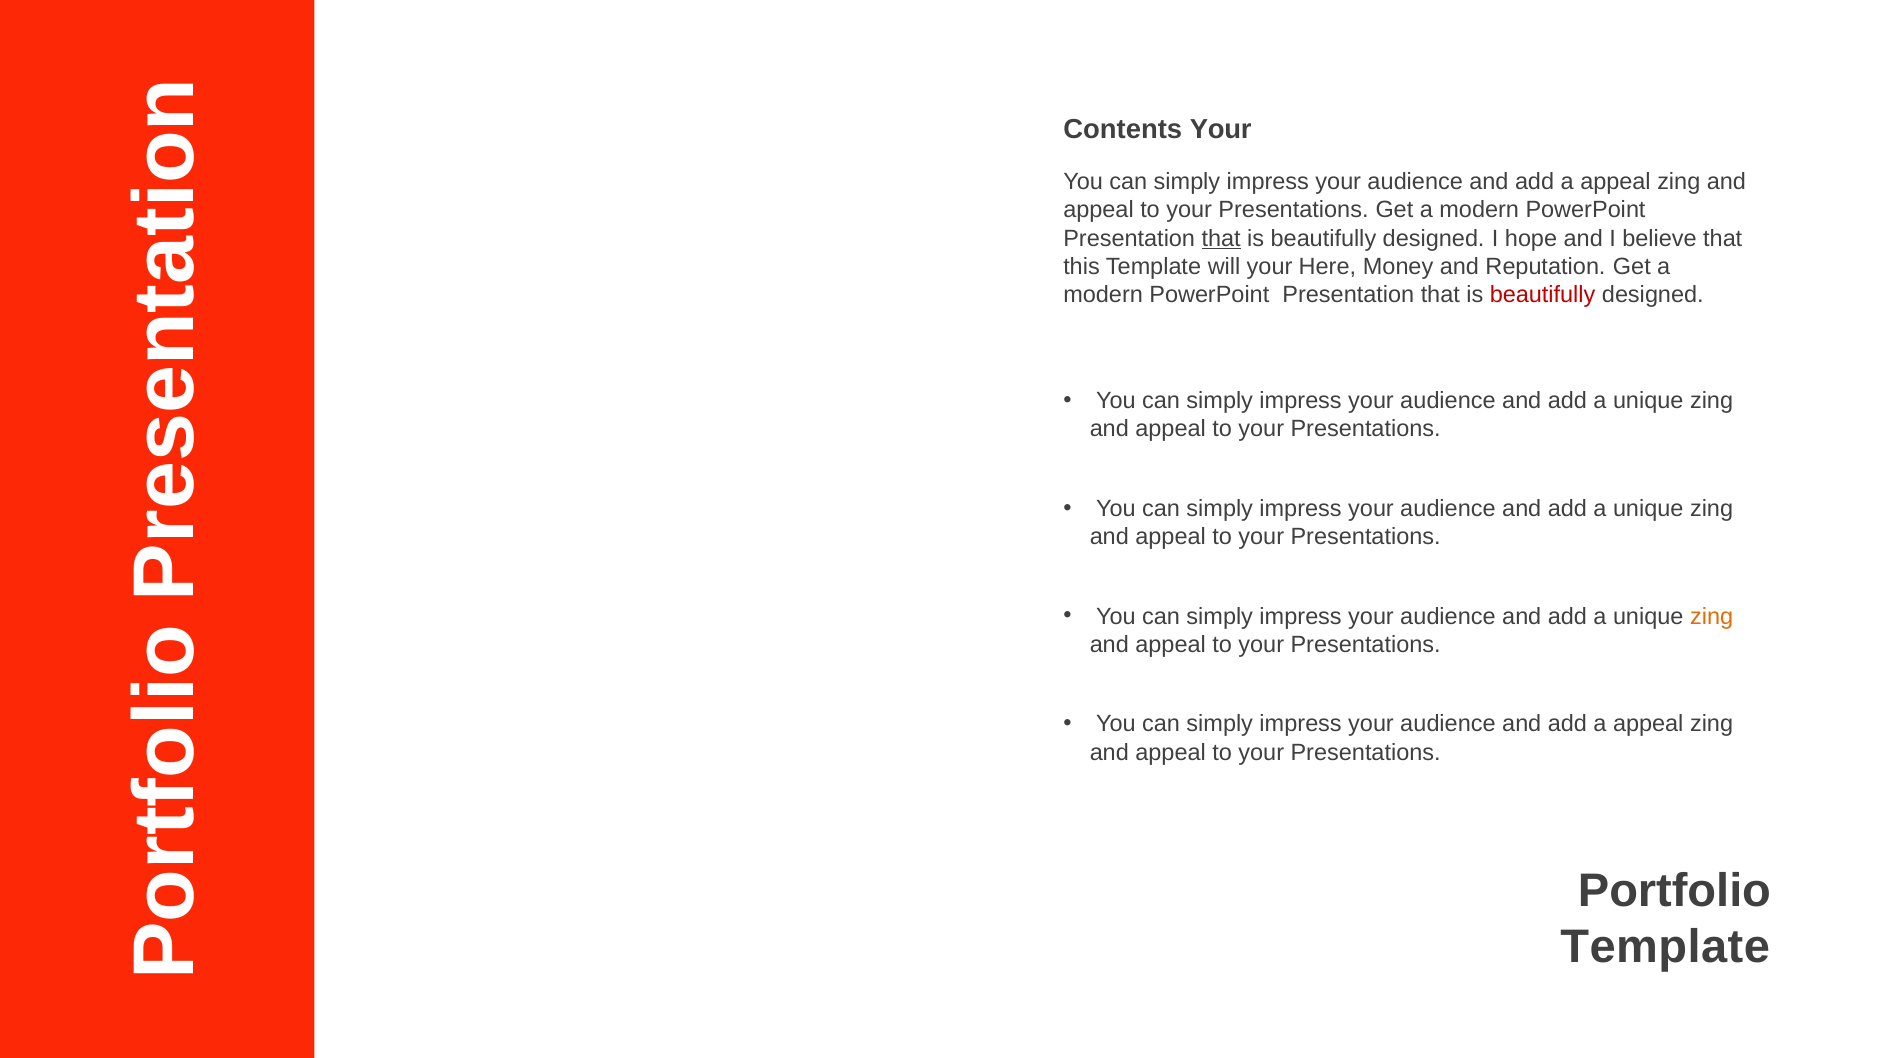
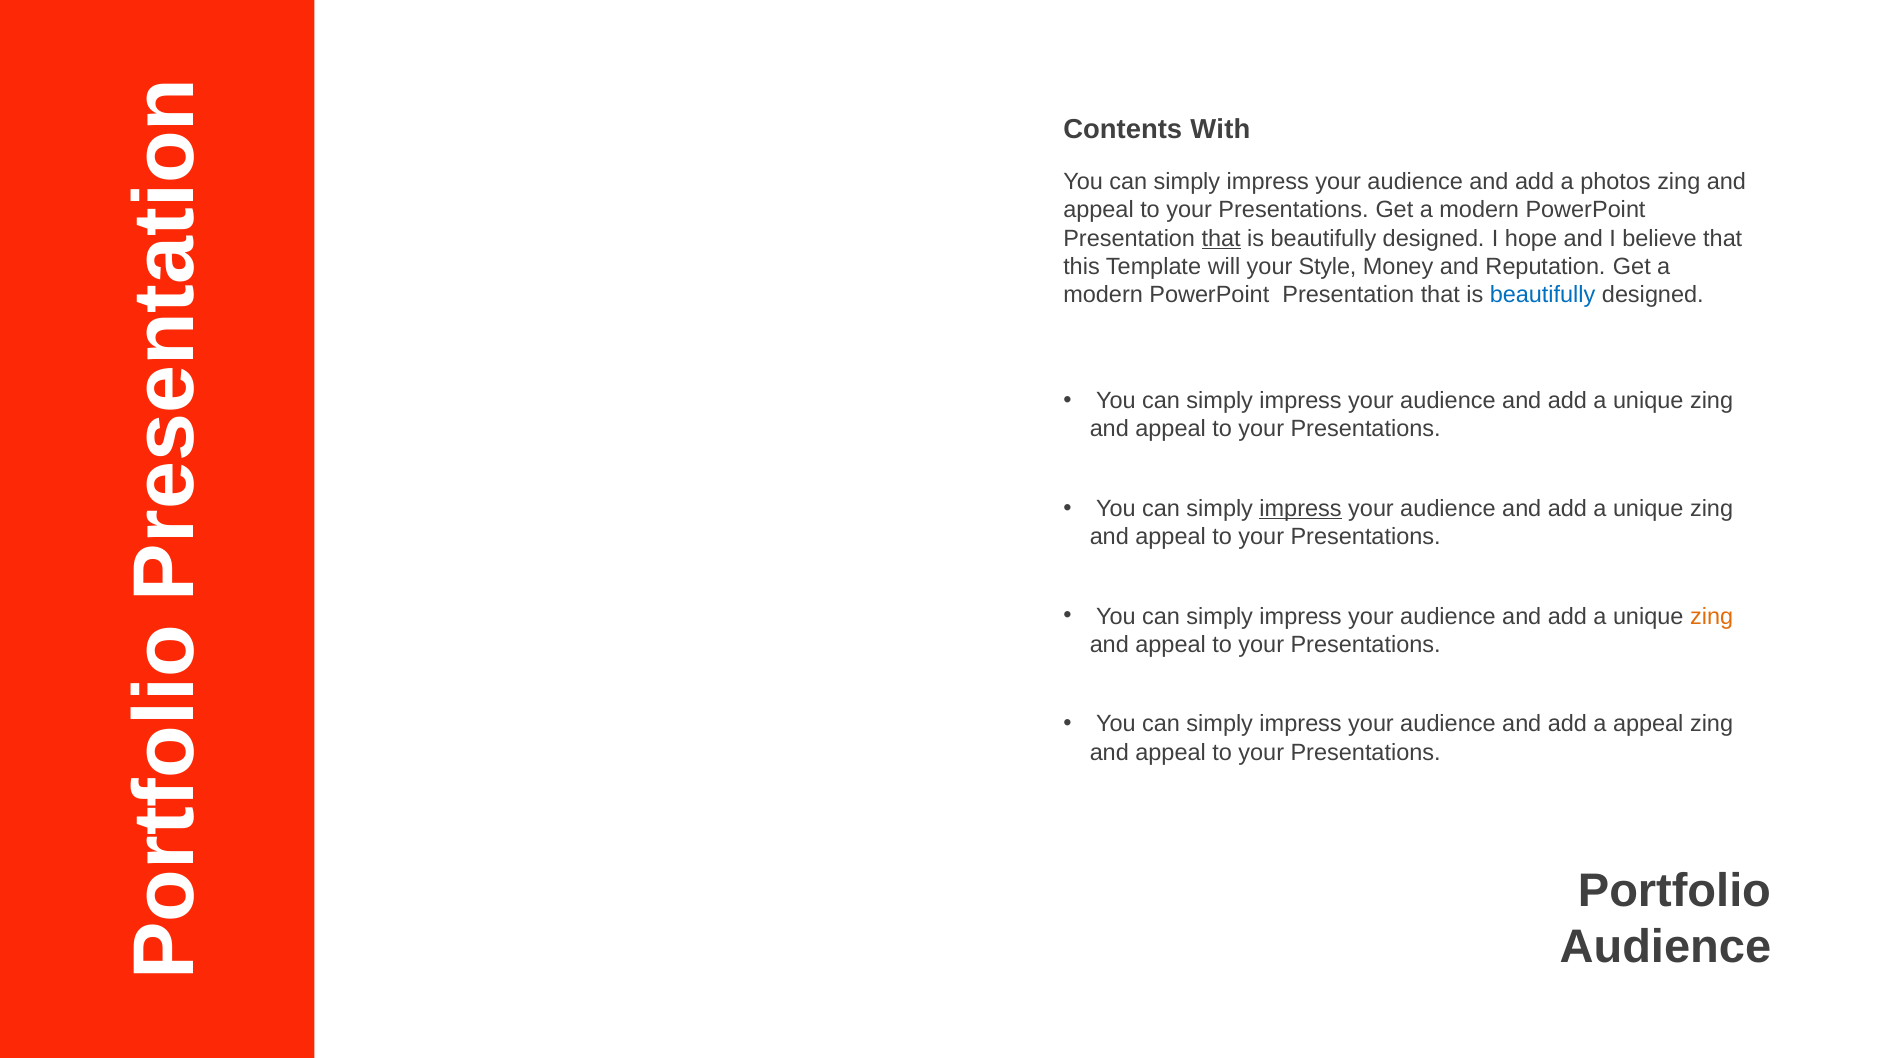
Contents Your: Your -> With
appeal at (1615, 182): appeal -> photos
Here: Here -> Style
beautifully at (1543, 295) colour: red -> blue
impress at (1301, 509) underline: none -> present
Template at (1665, 947): Template -> Audience
